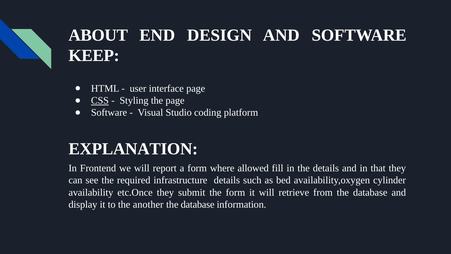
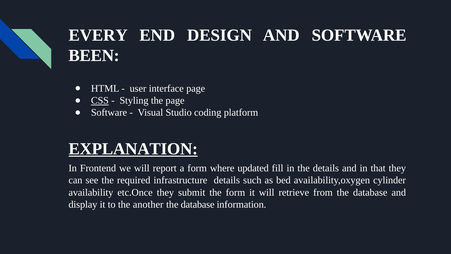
ABOUT: ABOUT -> EVERY
KEEP: KEEP -> BEEN
EXPLANATION underline: none -> present
allowed: allowed -> updated
